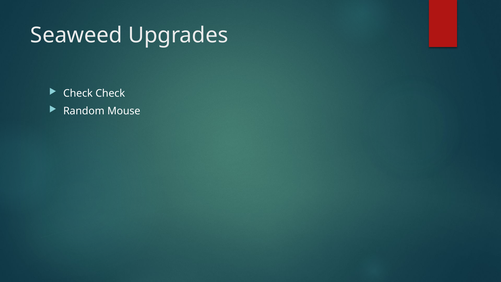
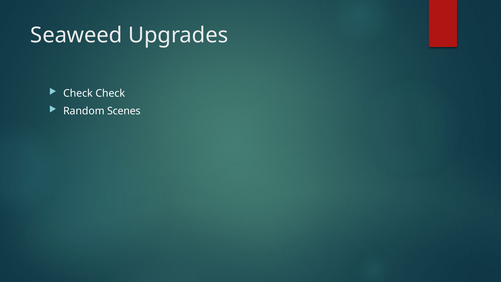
Mouse: Mouse -> Scenes
